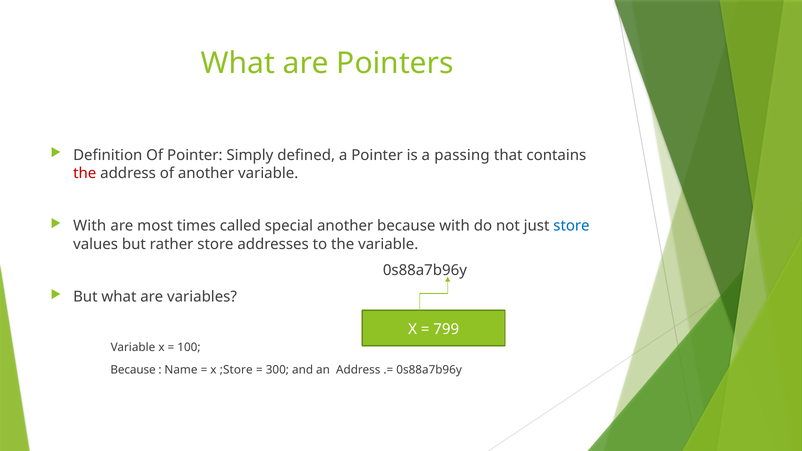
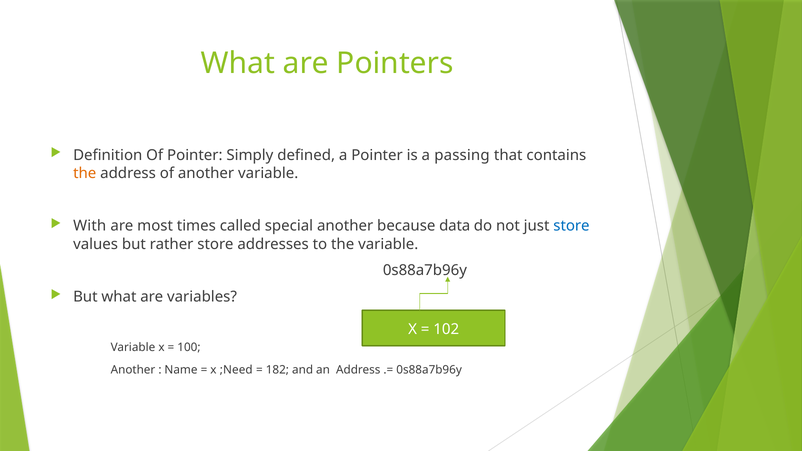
the at (85, 173) colour: red -> orange
because with: with -> data
799: 799 -> 102
Because at (133, 370): Because -> Another
;Store: ;Store -> ;Need
300: 300 -> 182
